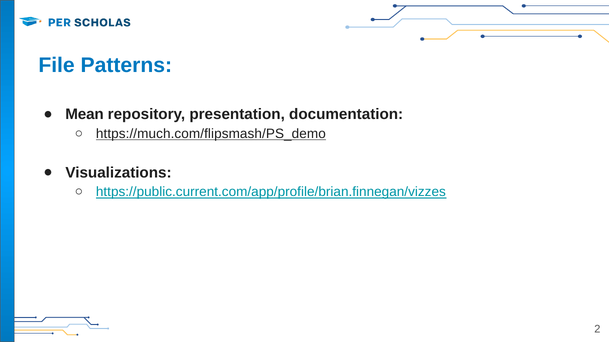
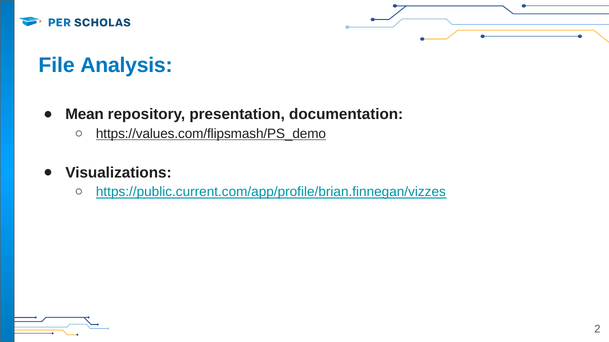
Patterns: Patterns -> Analysis
https://much.com/flipsmash/PS_demo: https://much.com/flipsmash/PS_demo -> https://values.com/flipsmash/PS_demo
